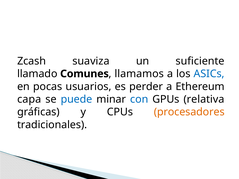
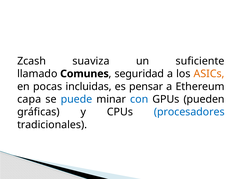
llamamos: llamamos -> seguridad
ASICs colour: blue -> orange
usuarios: usuarios -> incluidas
perder: perder -> pensar
relativa: relativa -> pueden
procesadores colour: orange -> blue
